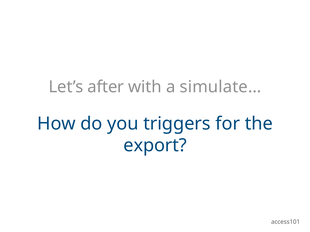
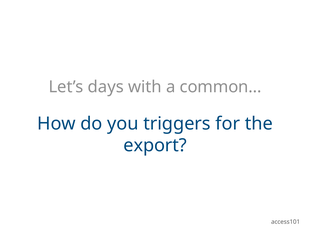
after: after -> days
simulate…: simulate… -> common…
